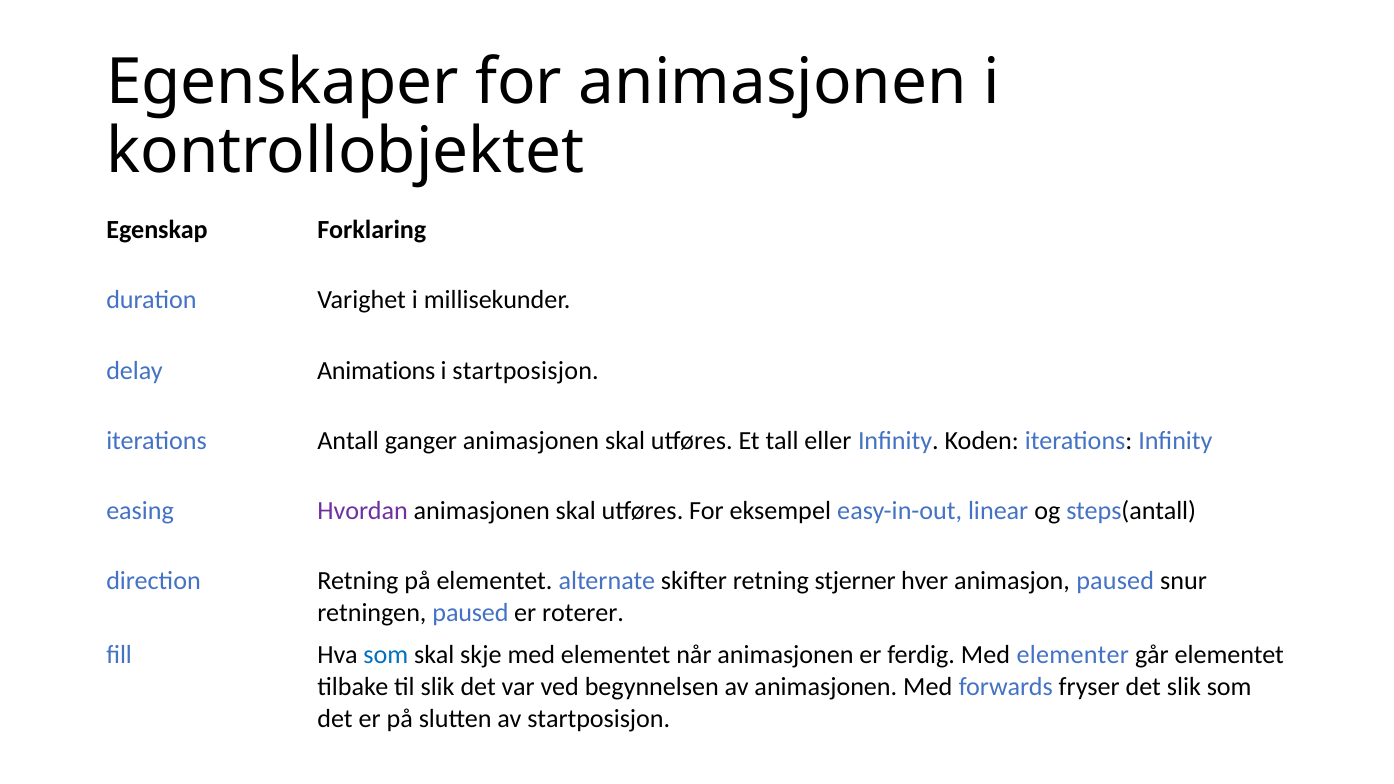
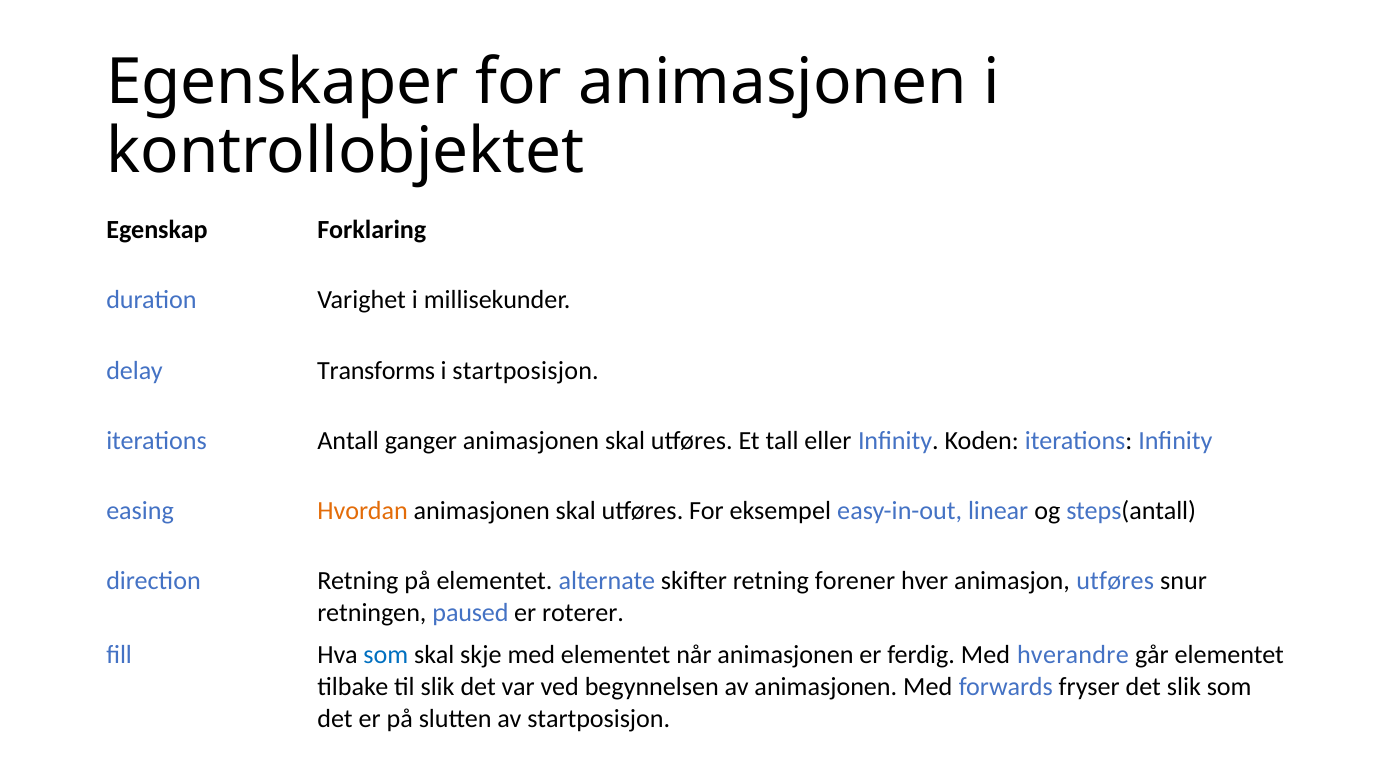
Animations: Animations -> Transforms
Hvordan colour: purple -> orange
stjerner: stjerner -> forener
animasjon paused: paused -> utføres
elementer: elementer -> hverandre
